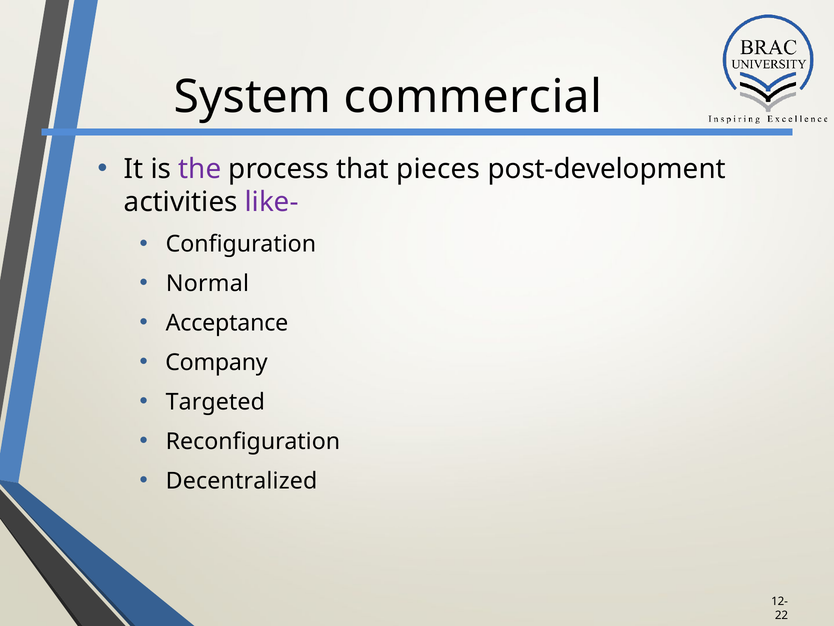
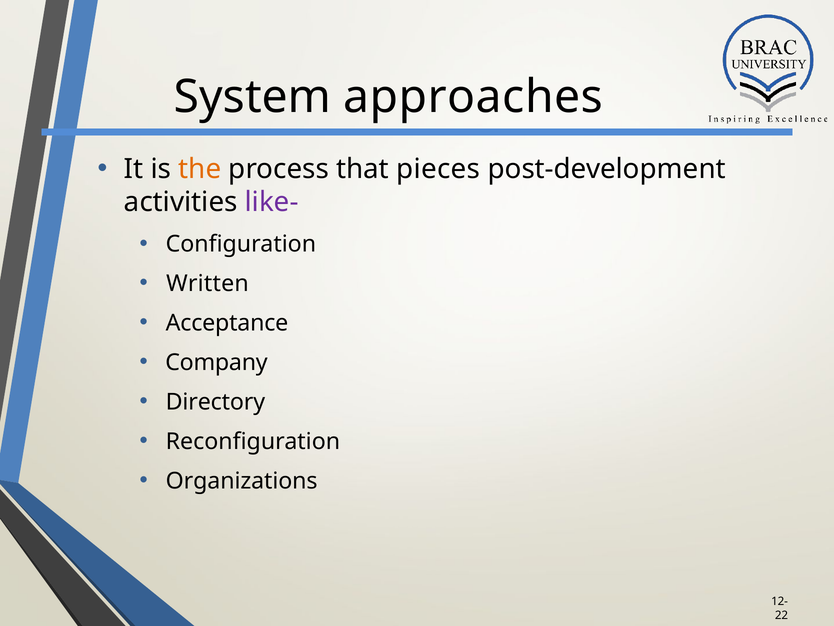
commercial: commercial -> approaches
the colour: purple -> orange
Normal: Normal -> Written
Targeted: Targeted -> Directory
Decentralized: Decentralized -> Organizations
